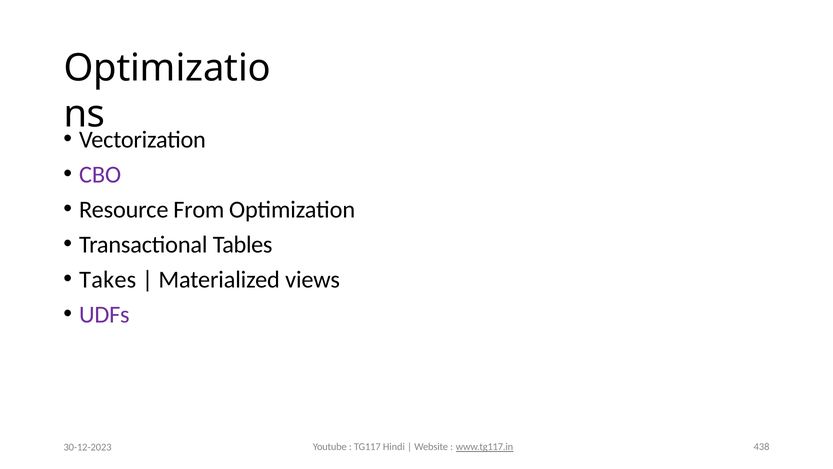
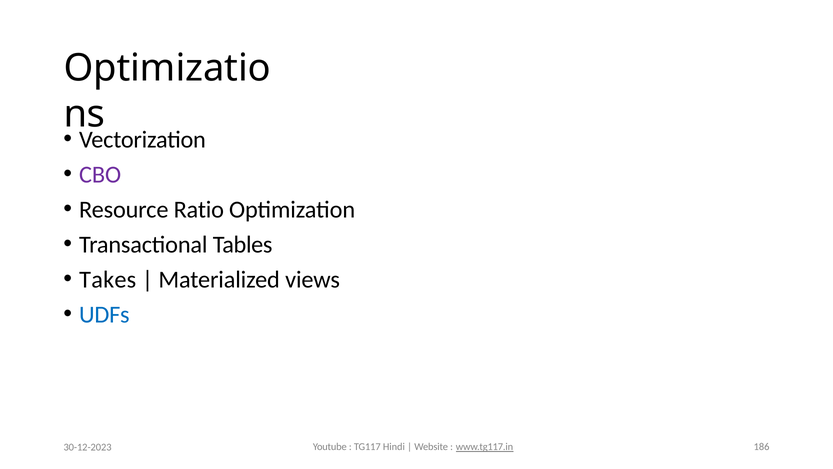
From: From -> Ratio
UDFs colour: purple -> blue
438: 438 -> 186
